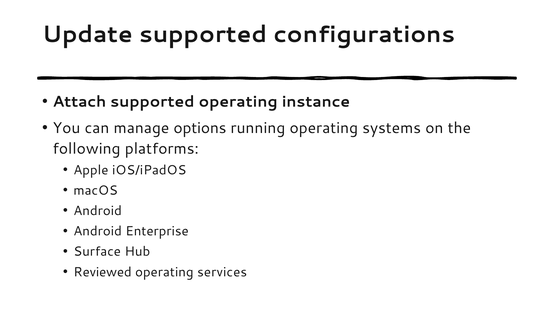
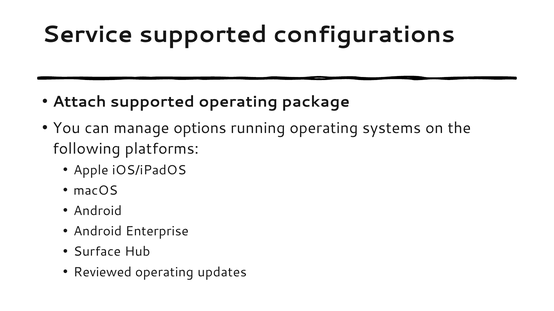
Update: Update -> Service
instance: instance -> package
services: services -> updates
